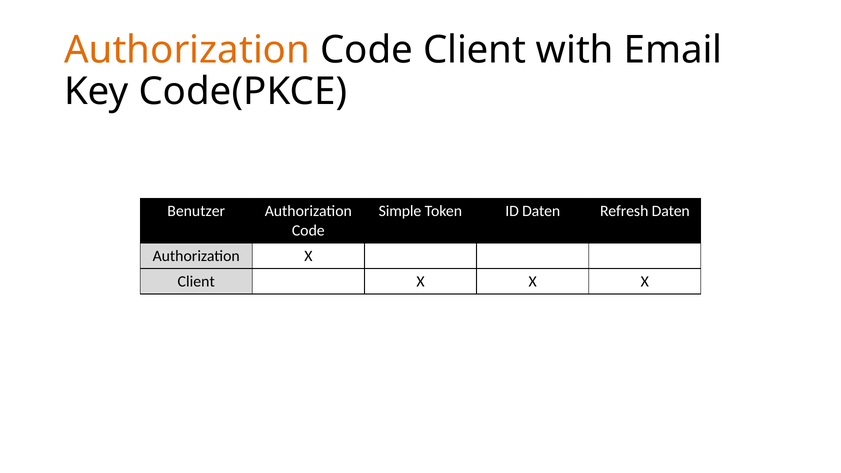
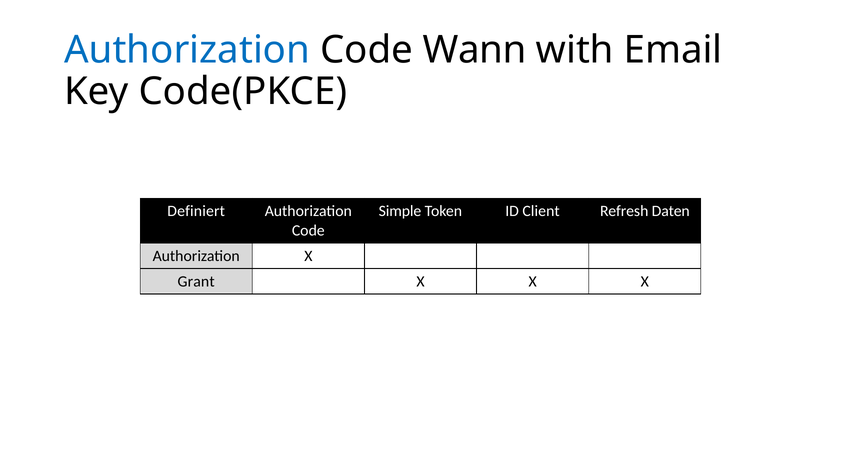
Authorization at (187, 50) colour: orange -> blue
Code Client: Client -> Wann
Benutzer: Benutzer -> Definiert
ID Daten: Daten -> Client
Client at (196, 282): Client -> Grant
